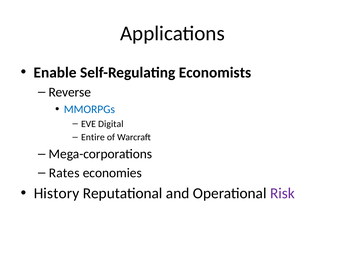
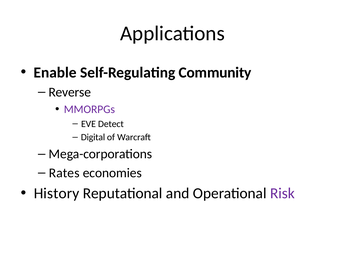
Economists: Economists -> Community
MMORPGs colour: blue -> purple
Digital: Digital -> Detect
Entire: Entire -> Digital
